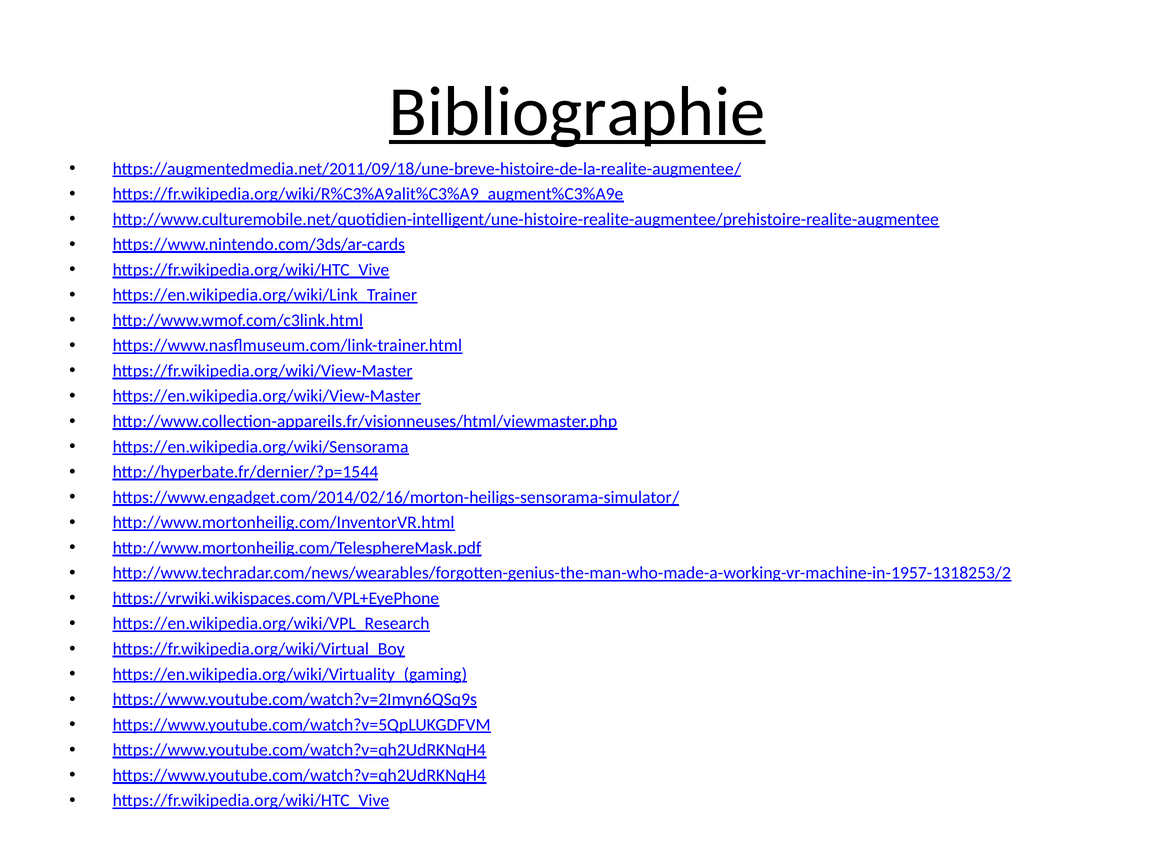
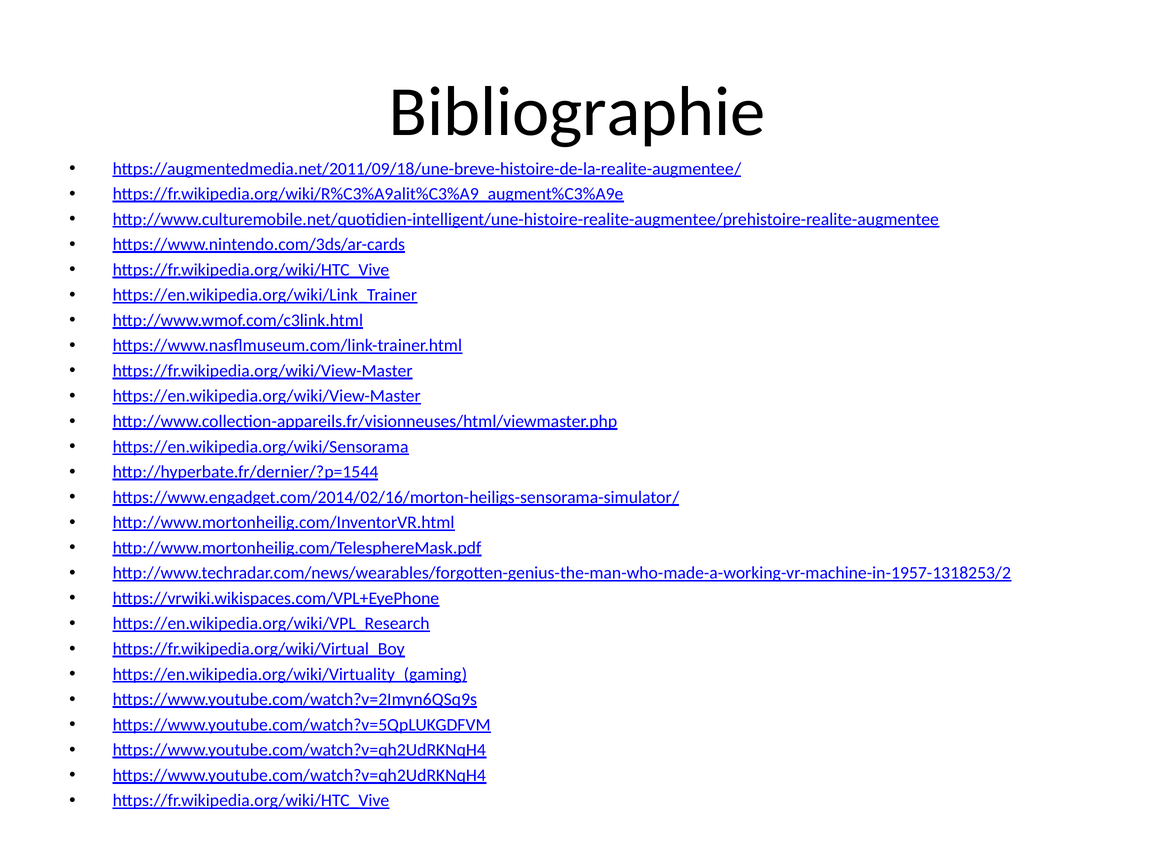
Bibliographie underline: present -> none
